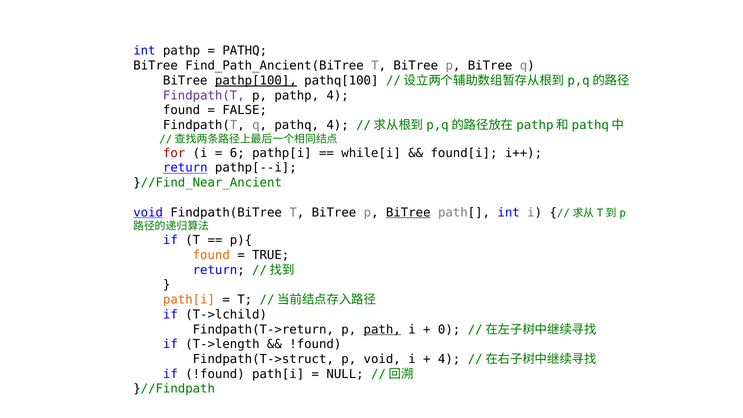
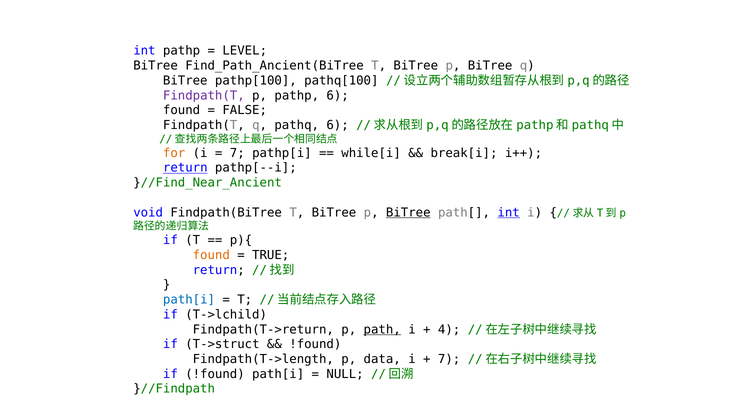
PATHQ at (245, 51): PATHQ -> LEVEL
pathp[100 underline: present -> none
pathp 4: 4 -> 6
pathq 4: 4 -> 6
for colour: red -> orange
6 at (237, 153): 6 -> 7
found[i: found[i -> break[i
void at (148, 212) underline: present -> none
int at (509, 212) underline: none -> present
path[i at (189, 300) colour: orange -> blue
0: 0 -> 4
T->length: T->length -> T->struct
Findpath(T->struct: Findpath(T->struct -> Findpath(T->length
p void: void -> data
4 at (449, 359): 4 -> 7
